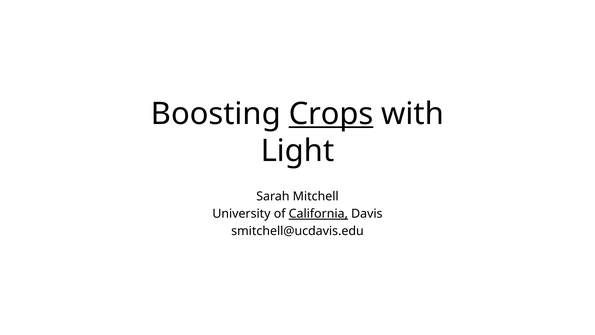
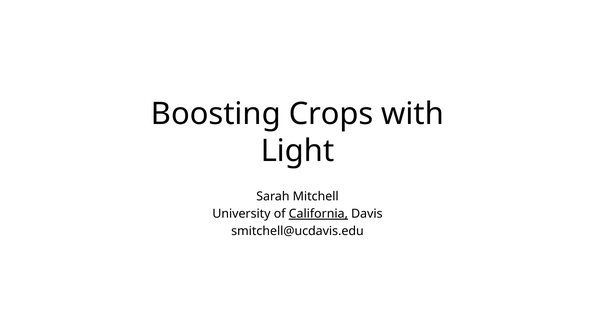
Crops underline: present -> none
